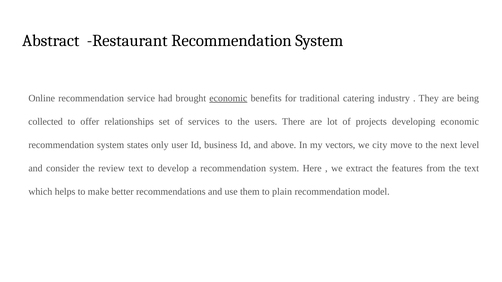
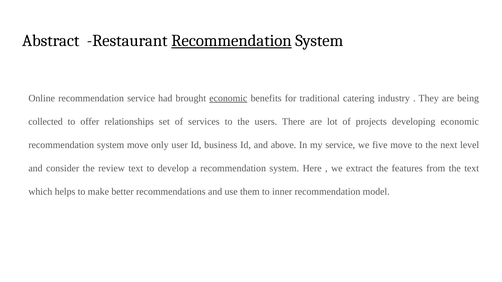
Recommendation at (231, 41) underline: none -> present
system states: states -> move
my vectors: vectors -> service
city: city -> five
plain: plain -> inner
